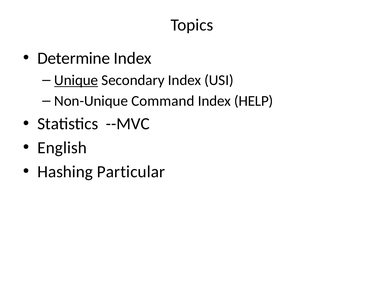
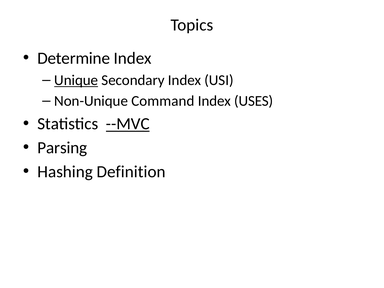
HELP: HELP -> USES
--MVC underline: none -> present
English: English -> Parsing
Particular: Particular -> Definition
